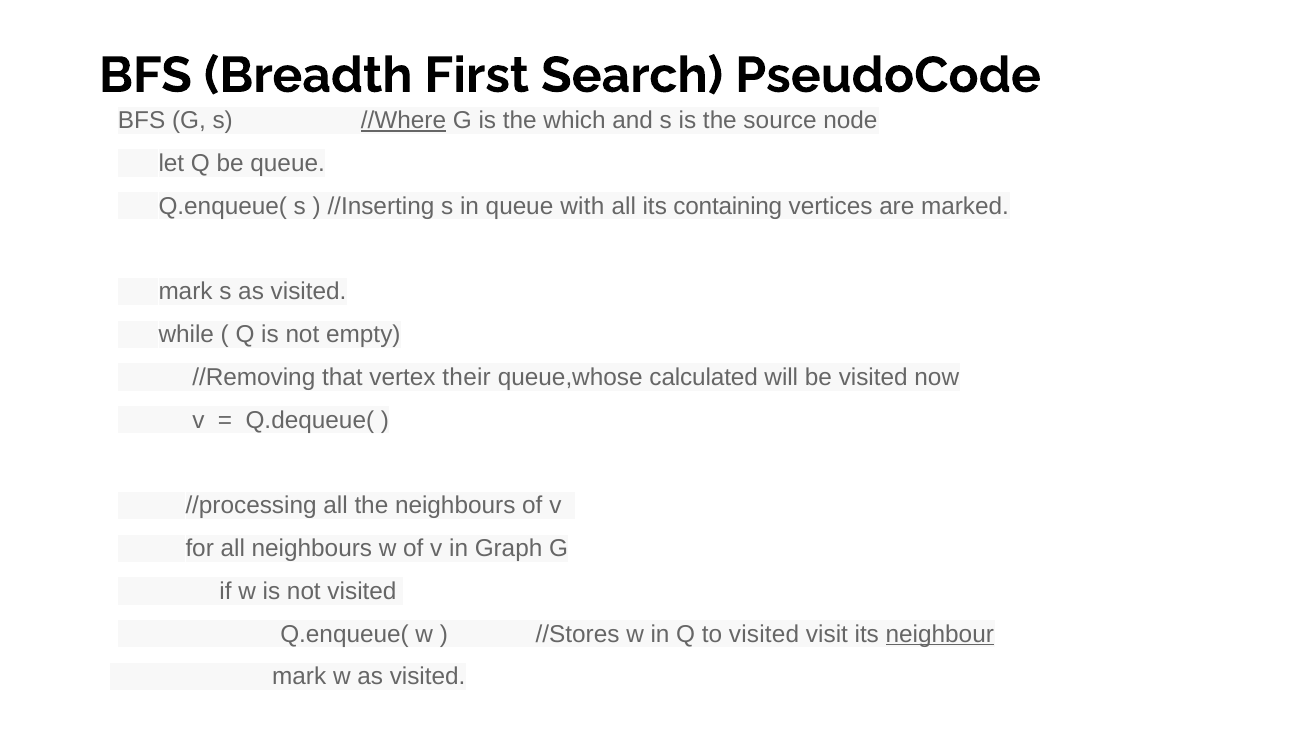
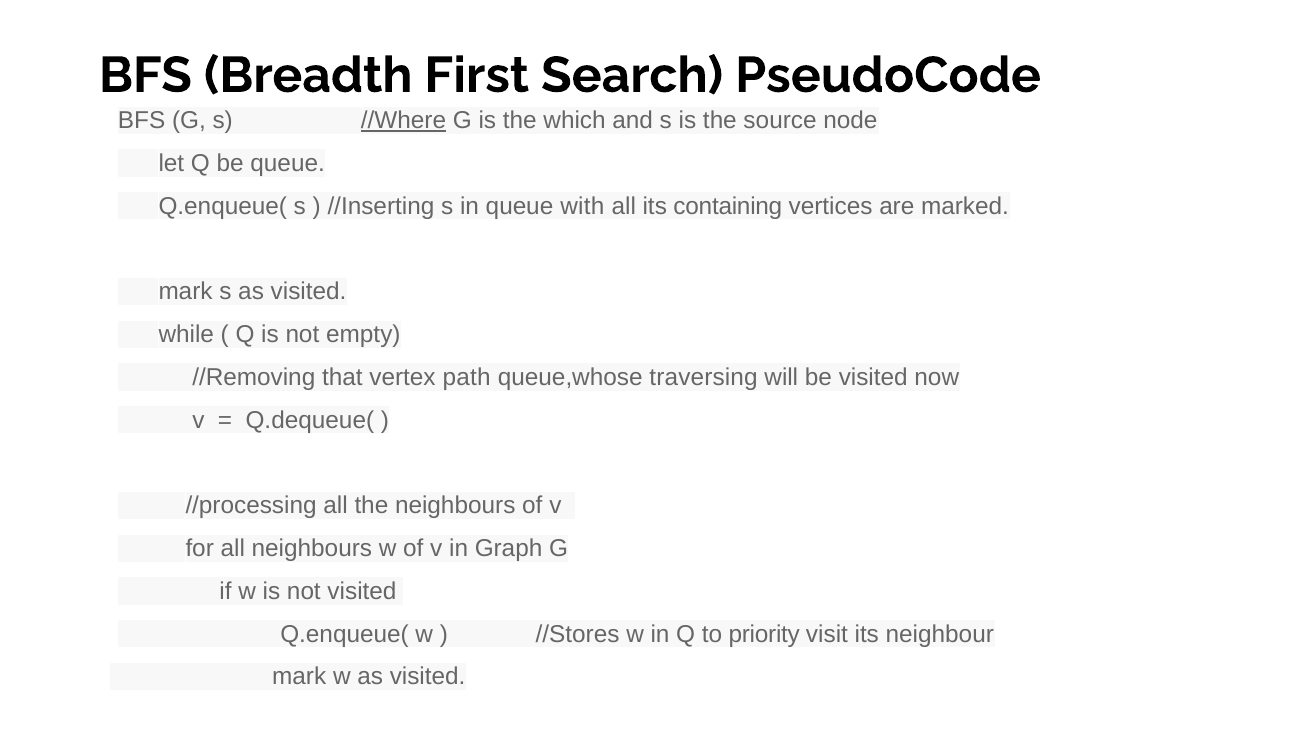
their: their -> path
calculated: calculated -> traversing
to visited: visited -> priority
neighbour underline: present -> none
